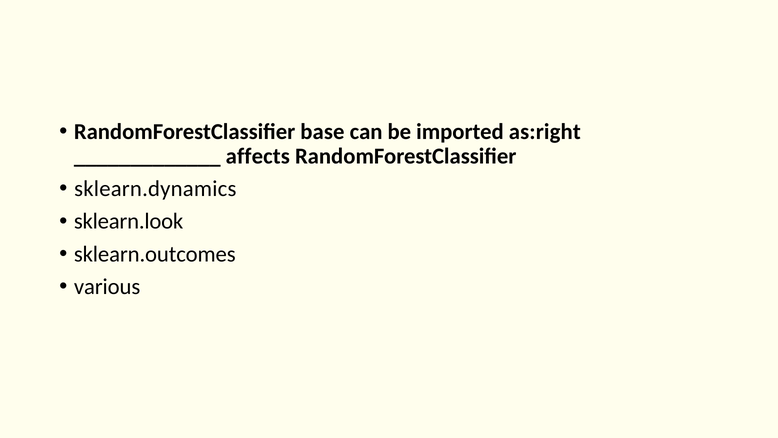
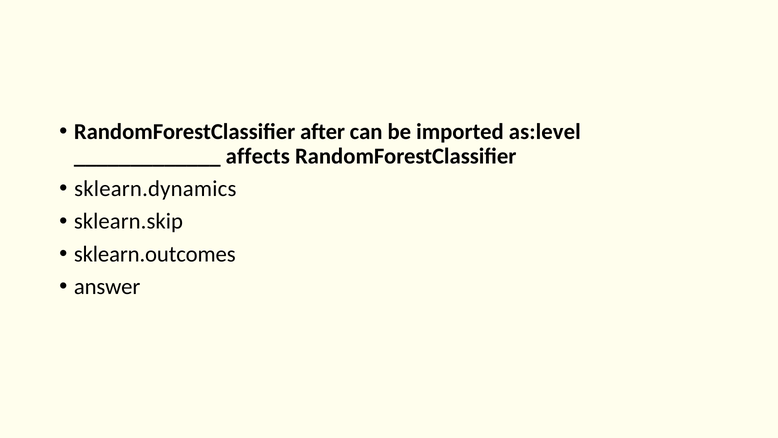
base: base -> after
as:right: as:right -> as:level
sklearn.look: sklearn.look -> sklearn.skip
various: various -> answer
